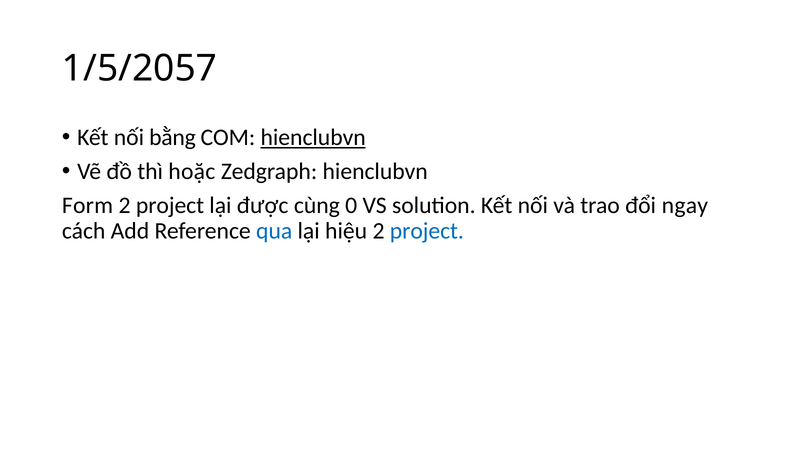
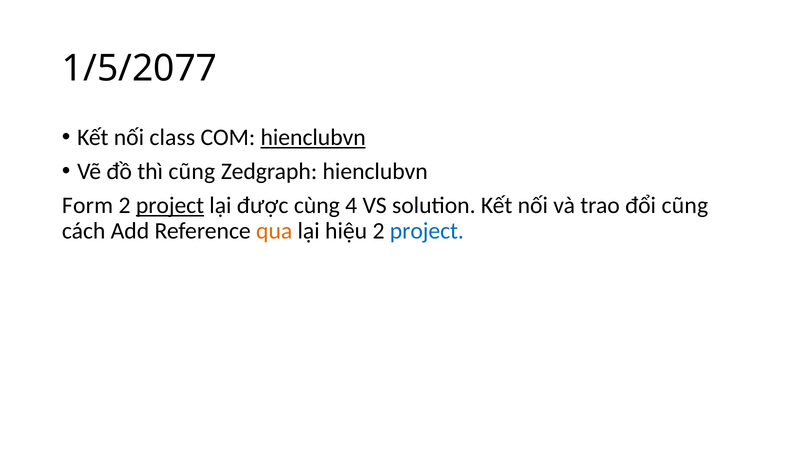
1/5/2057: 1/5/2057 -> 1/5/2077
bằng: bằng -> class
thì hoặc: hoặc -> cũng
project at (170, 205) underline: none -> present
0: 0 -> 4
đổi ngay: ngay -> cũng
qua colour: blue -> orange
